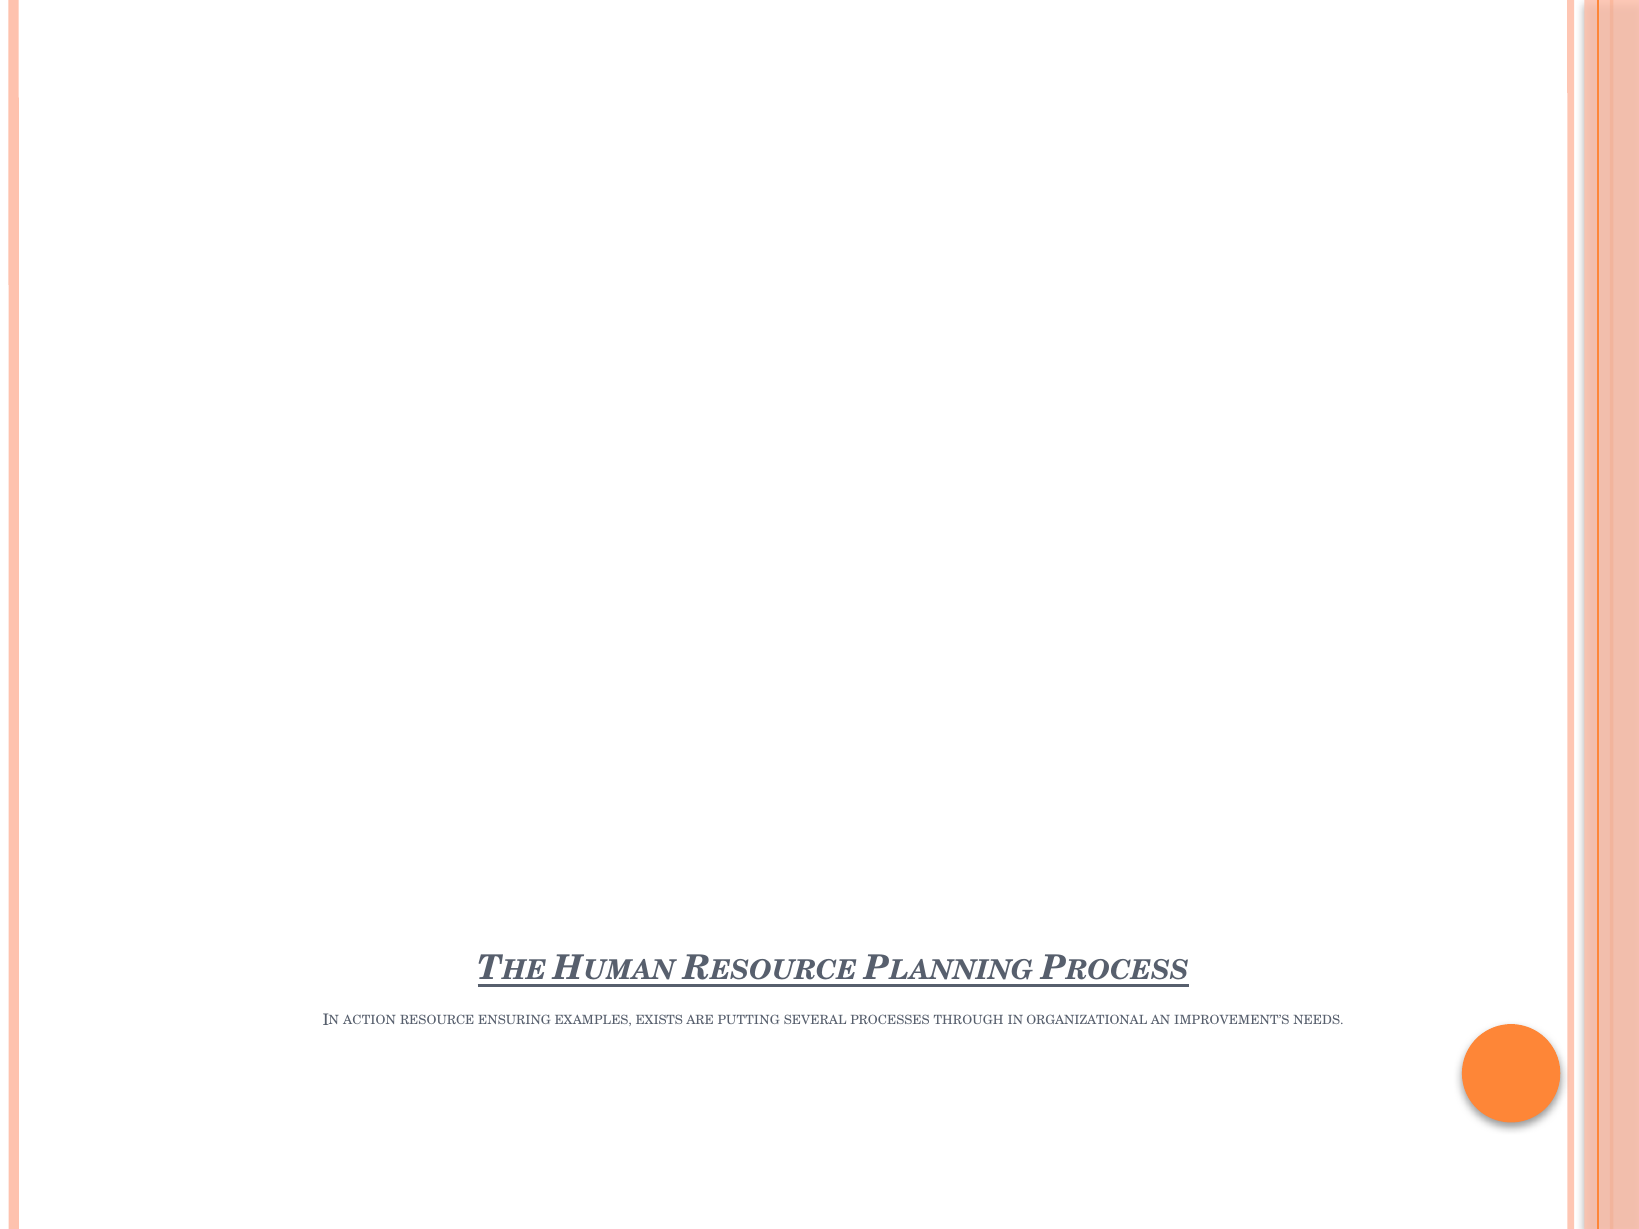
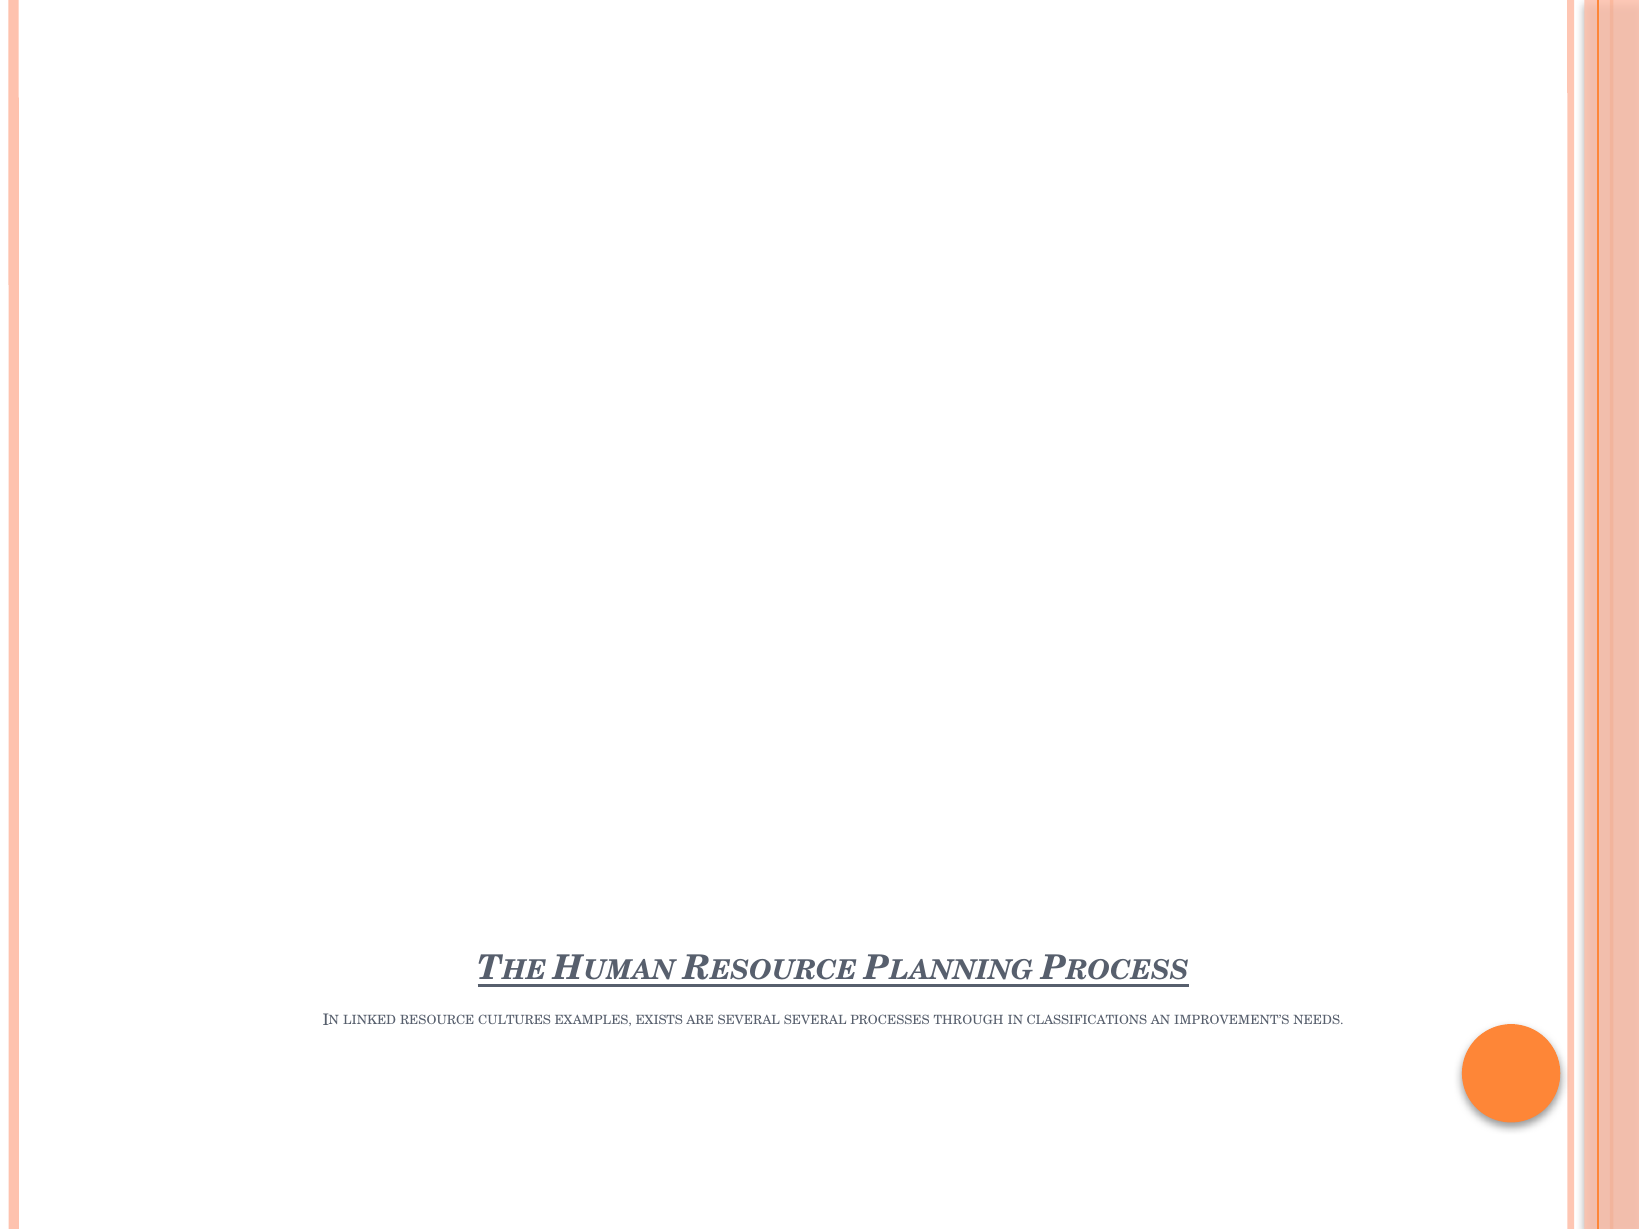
ACTION: ACTION -> LINKED
ENSURING: ENSURING -> CULTURES
ARE PUTTING: PUTTING -> SEVERAL
ORGANIZATIONAL: ORGANIZATIONAL -> CLASSIFICATIONS
